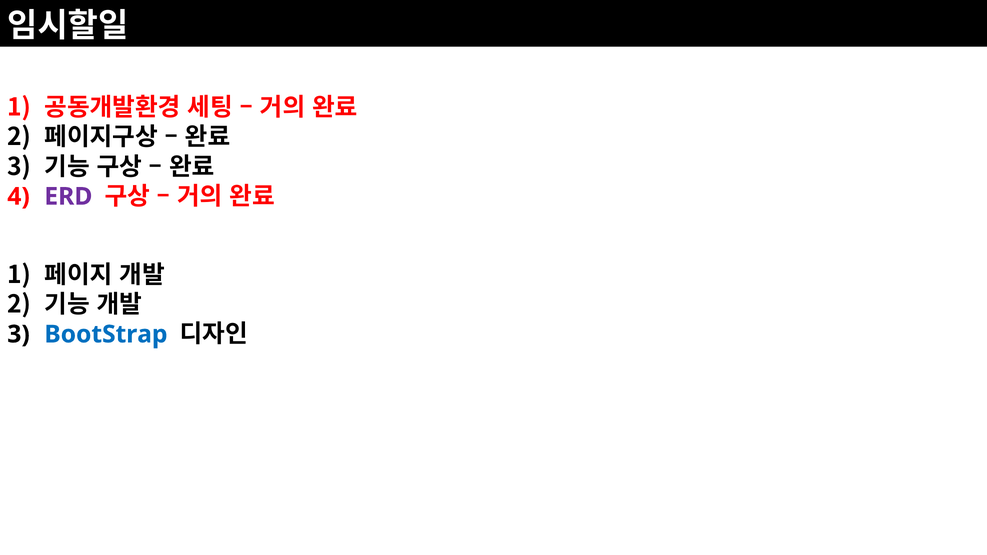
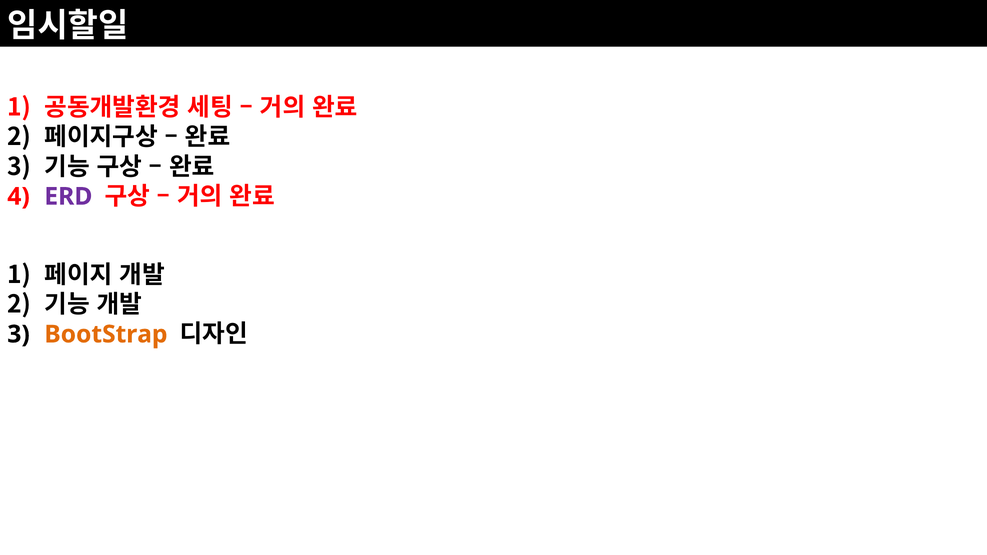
BootStrap colour: blue -> orange
